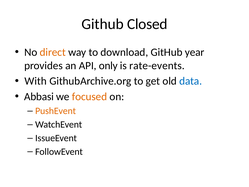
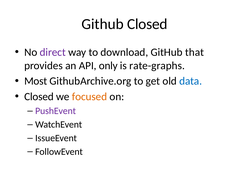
direct colour: orange -> purple
year: year -> that
rate-events: rate-events -> rate-graphs
With: With -> Most
Abbasi at (39, 97): Abbasi -> Closed
PushEvent colour: orange -> purple
